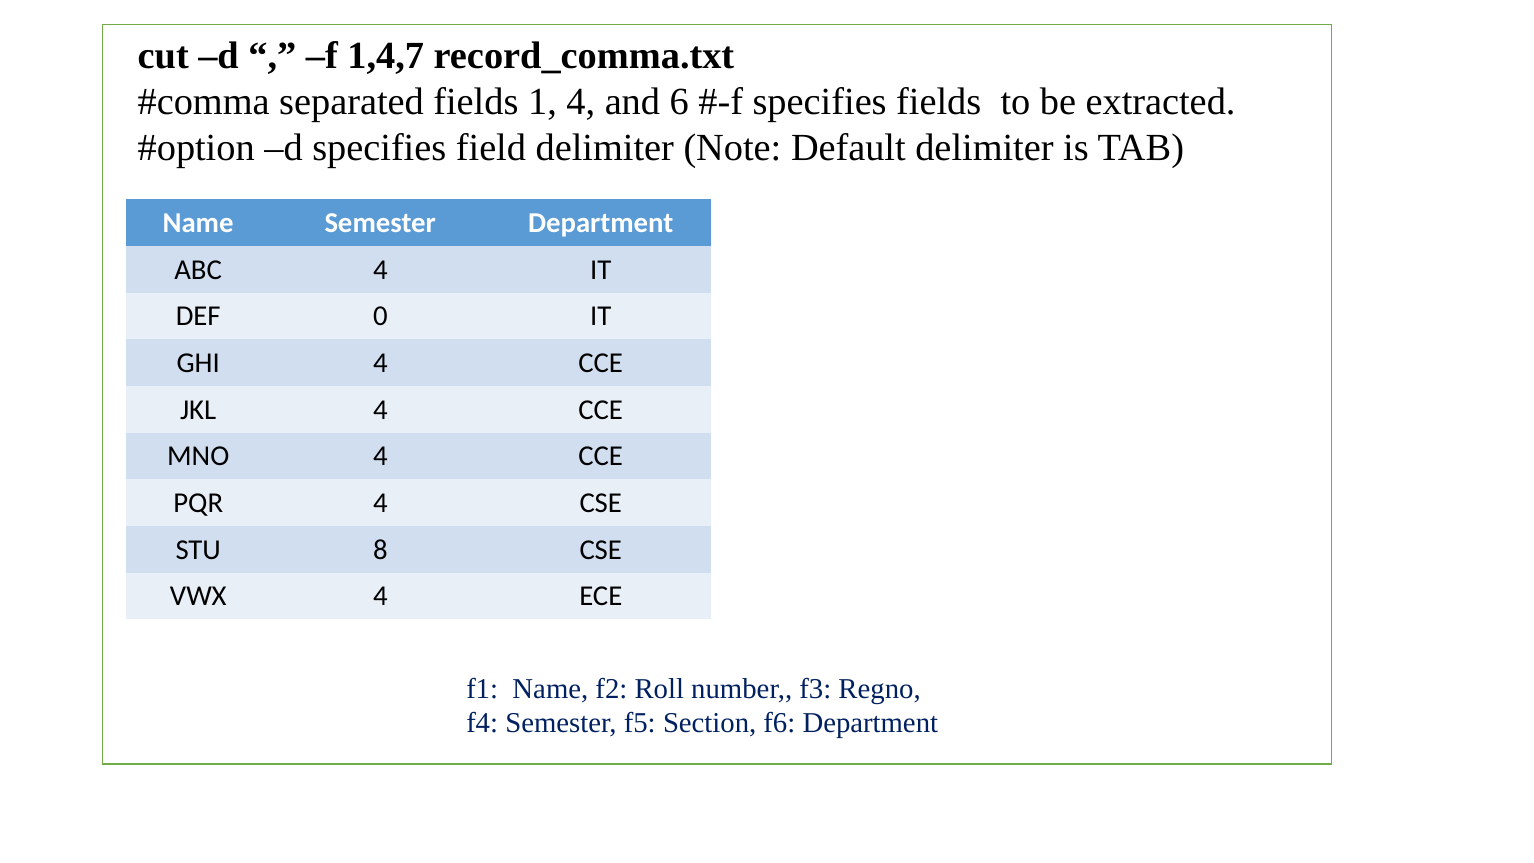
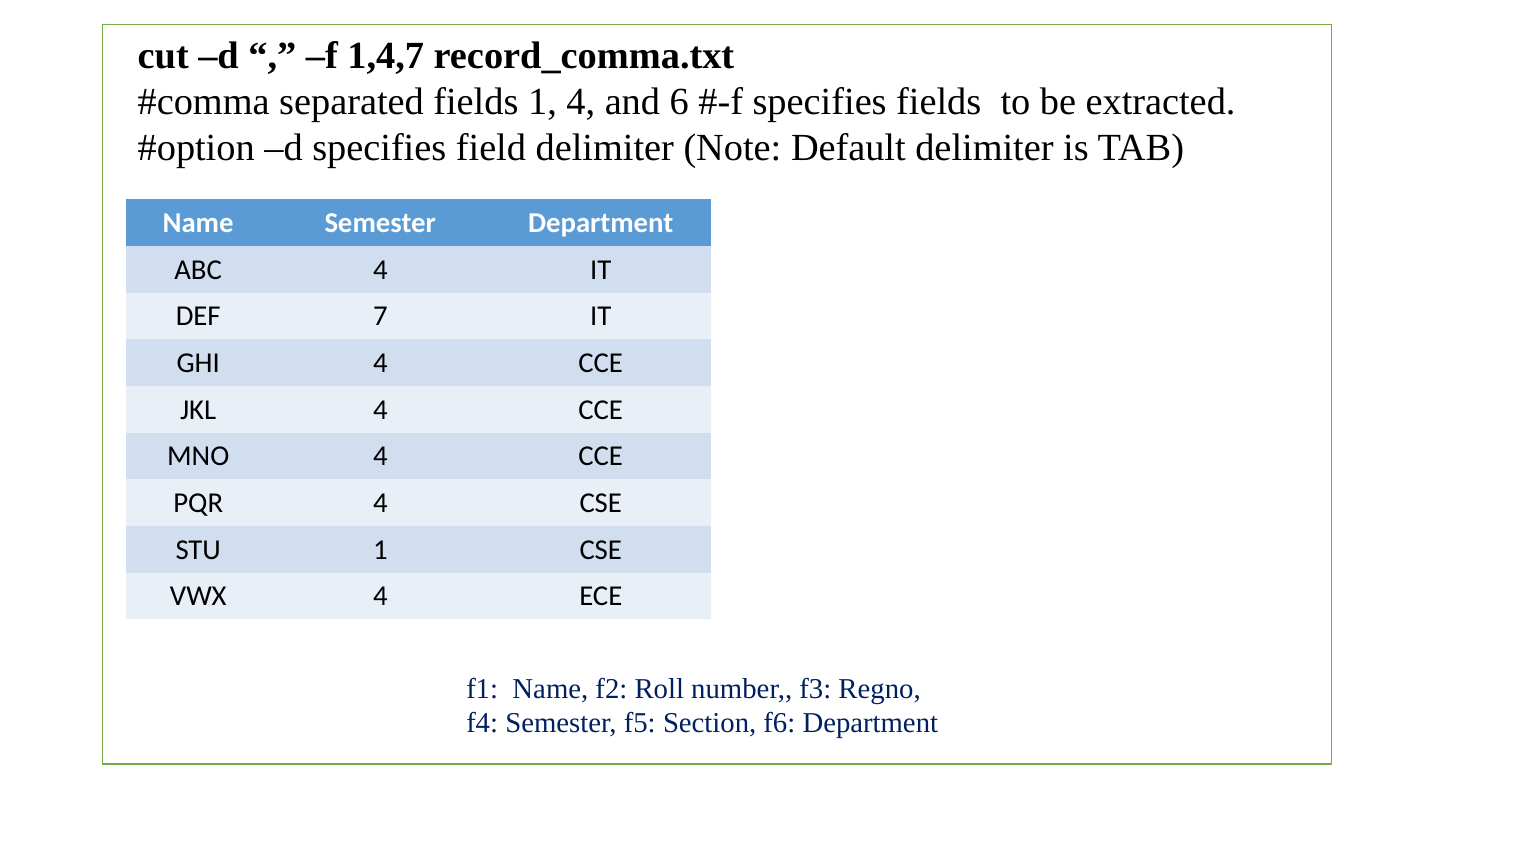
0: 0 -> 7
STU 8: 8 -> 1
